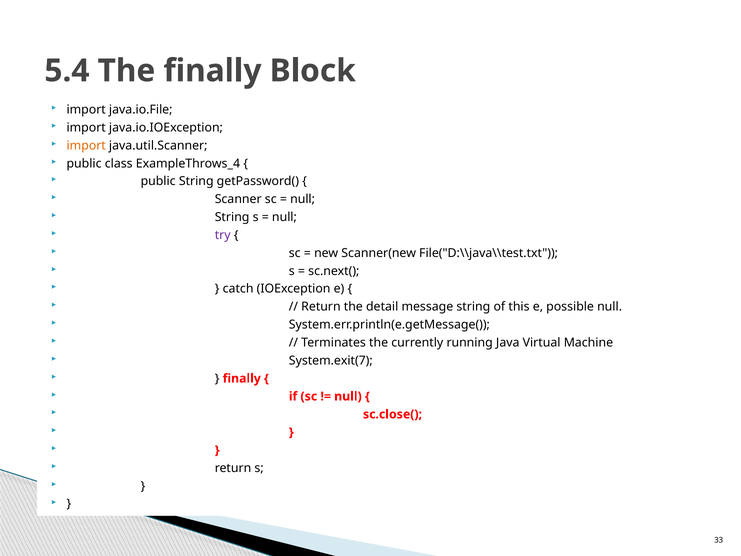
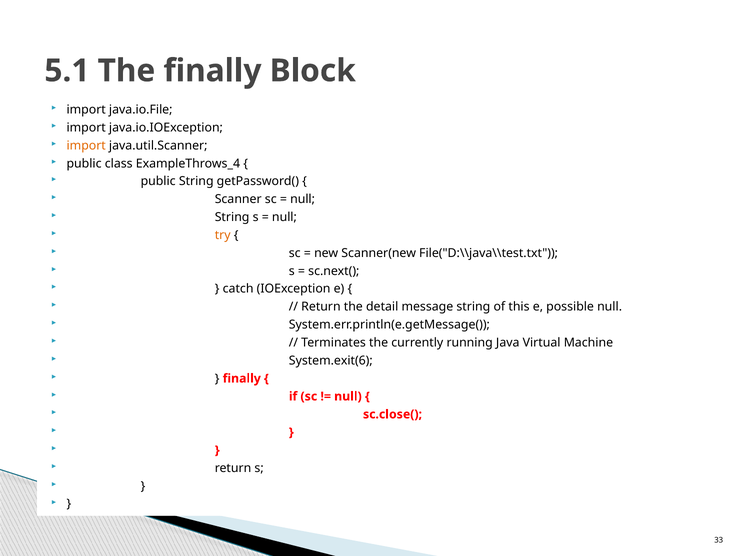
5.4: 5.4 -> 5.1
try colour: purple -> orange
System.exit(7: System.exit(7 -> System.exit(6
